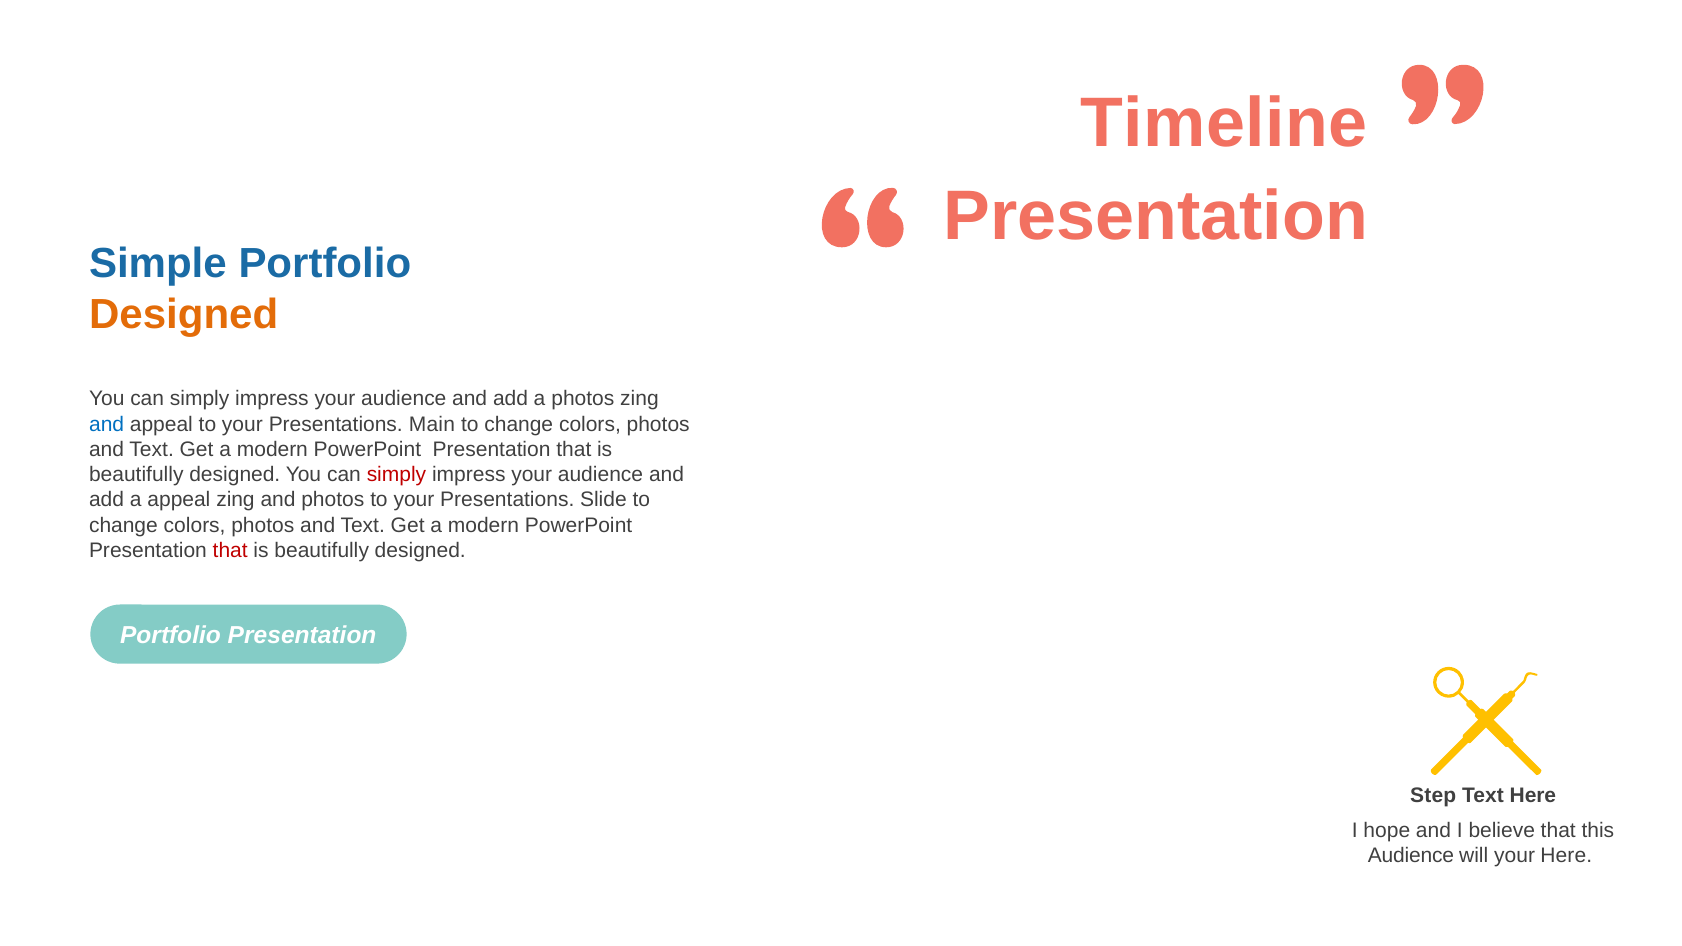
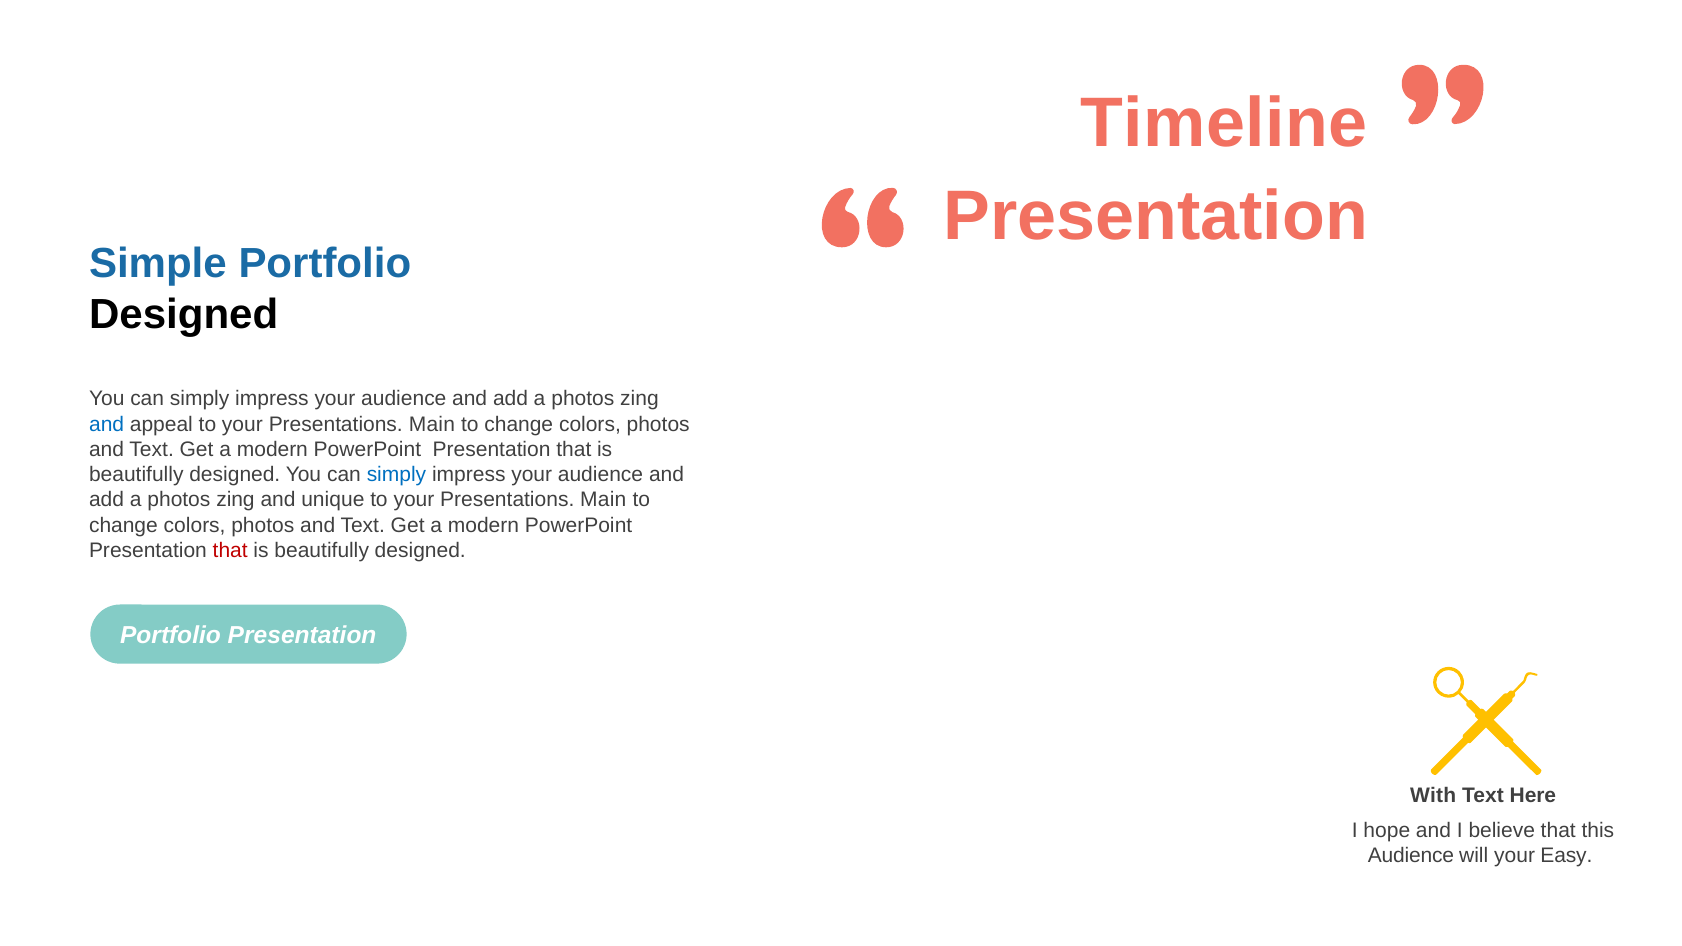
Designed at (184, 314) colour: orange -> black
simply at (396, 475) colour: red -> blue
appeal at (179, 500): appeal -> photos
and photos: photos -> unique
Slide at (603, 500): Slide -> Main
Step: Step -> With
your Here: Here -> Easy
